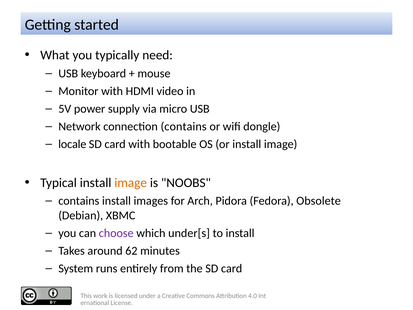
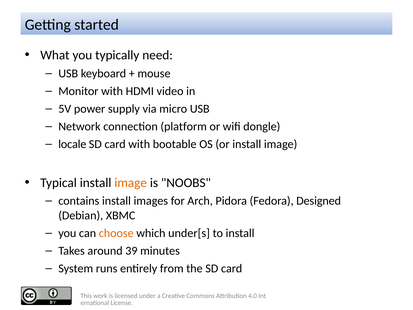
connection contains: contains -> platform
Obsolete: Obsolete -> Designed
choose colour: purple -> orange
62: 62 -> 39
